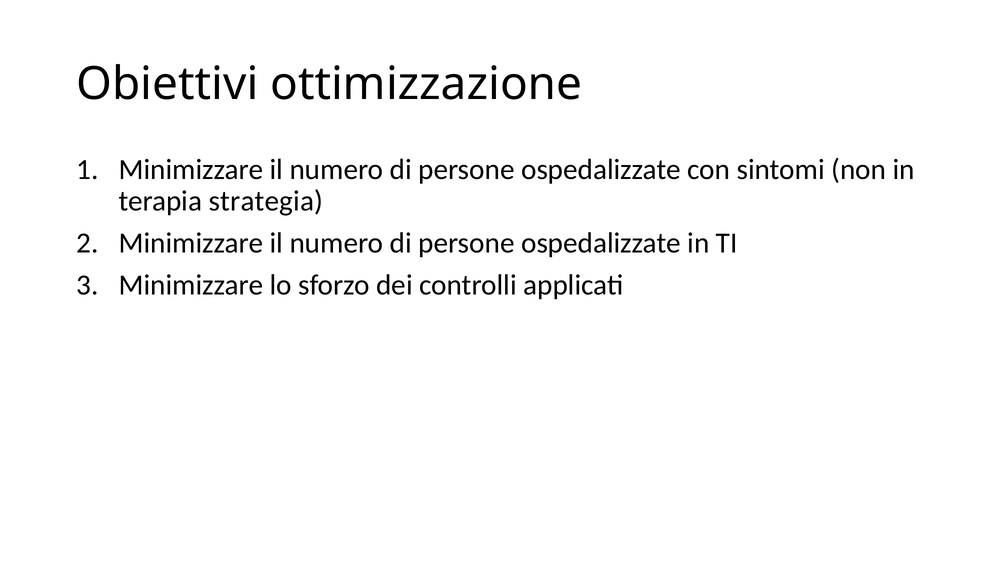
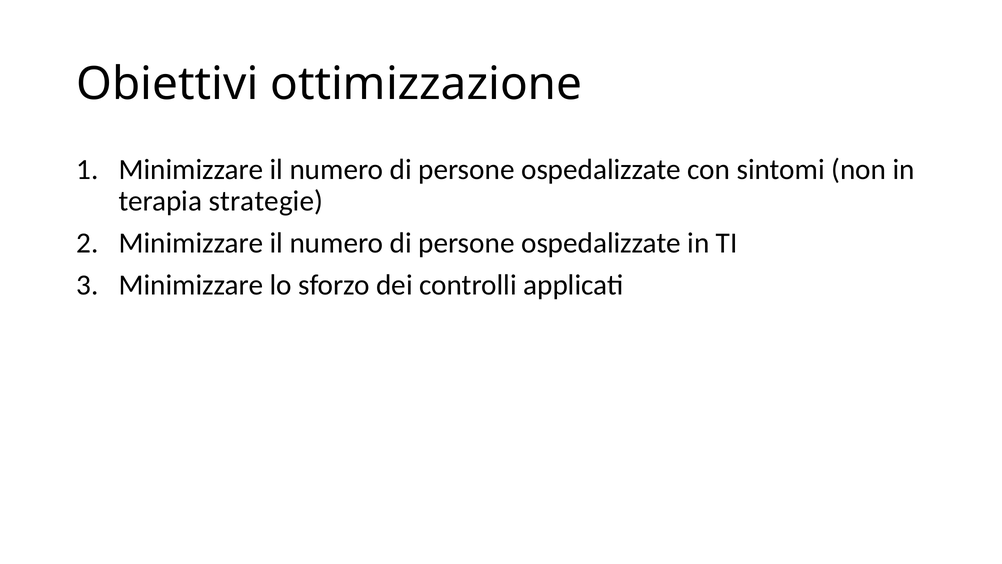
strategia: strategia -> strategie
